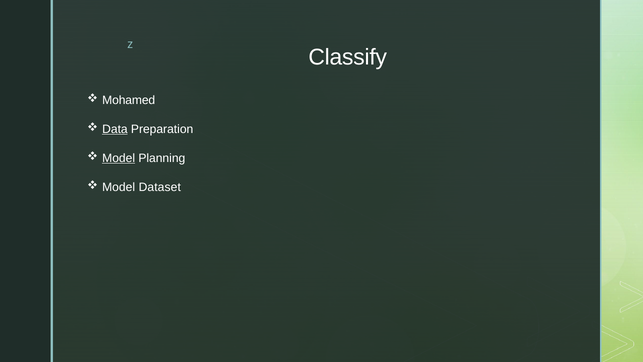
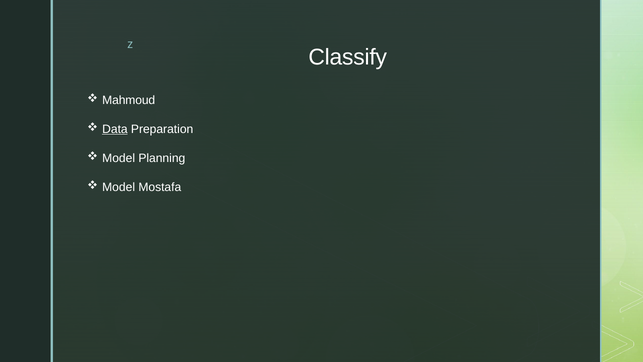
Mohamed: Mohamed -> Mahmoud
Model at (119, 158) underline: present -> none
Dataset: Dataset -> Mostafa
